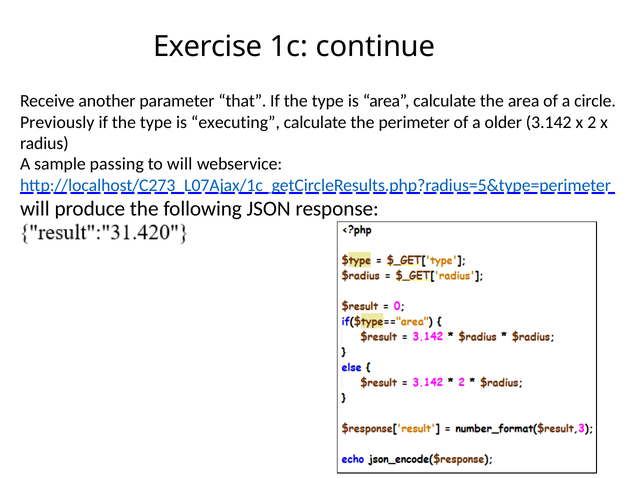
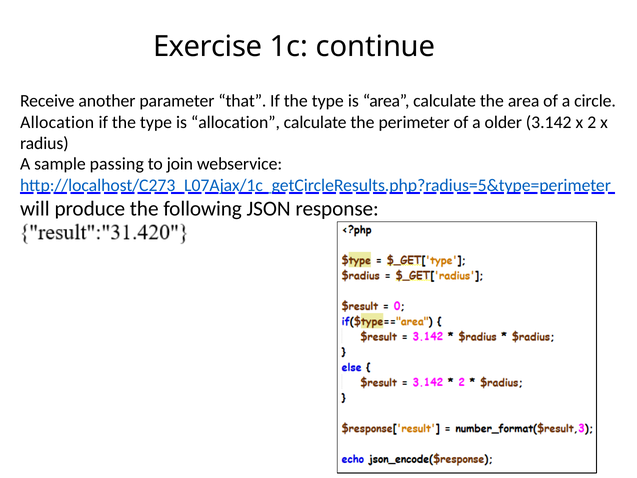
Previously at (57, 122): Previously -> Allocation
is executing: executing -> allocation
to will: will -> join
